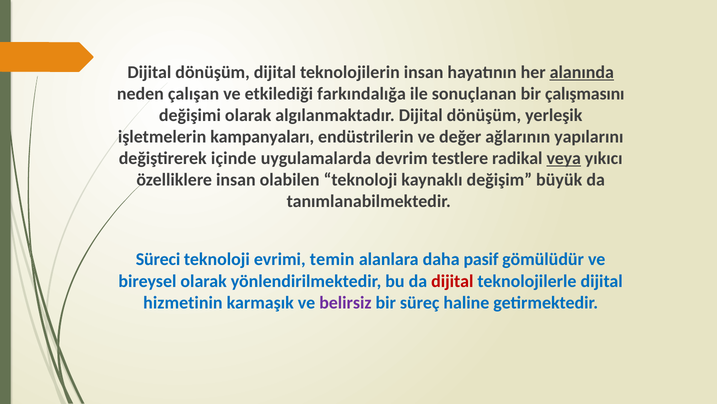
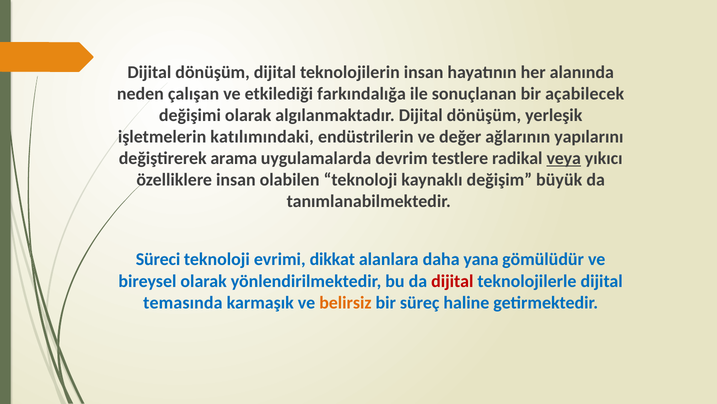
alanında underline: present -> none
çalışmasını: çalışmasını -> açabilecek
kampanyaları: kampanyaları -> katılımındaki
içinde: içinde -> arama
temin: temin -> dikkat
pasif: pasif -> yana
hizmetinin: hizmetinin -> temasında
belirsiz colour: purple -> orange
